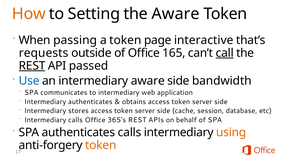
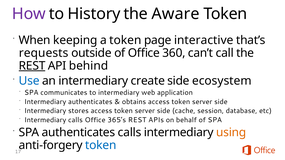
How colour: orange -> purple
Setting: Setting -> History
passing: passing -> keeping
165: 165 -> 360
call underline: present -> none
passed: passed -> behind
intermediary aware: aware -> create
bandwidth: bandwidth -> ecosystem
token at (101, 146) colour: orange -> blue
